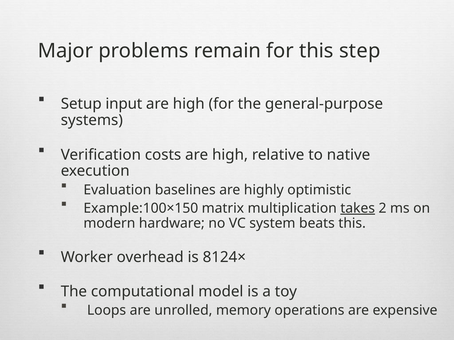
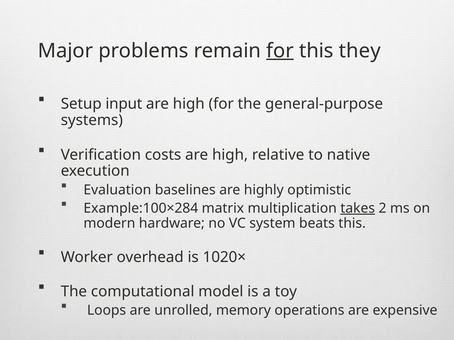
for at (280, 51) underline: none -> present
step: step -> they
Example:100×150: Example:100×150 -> Example:100×284
8124×: 8124× -> 1020×
